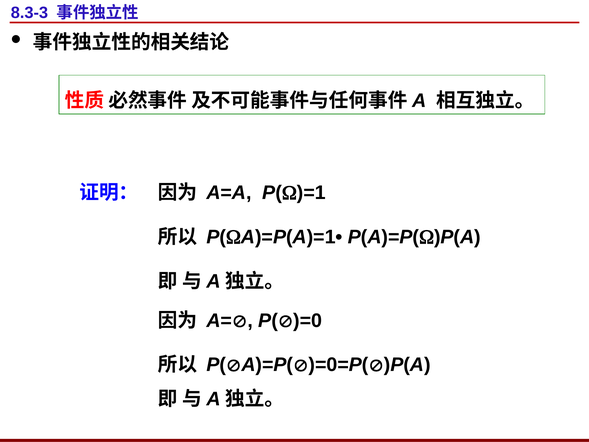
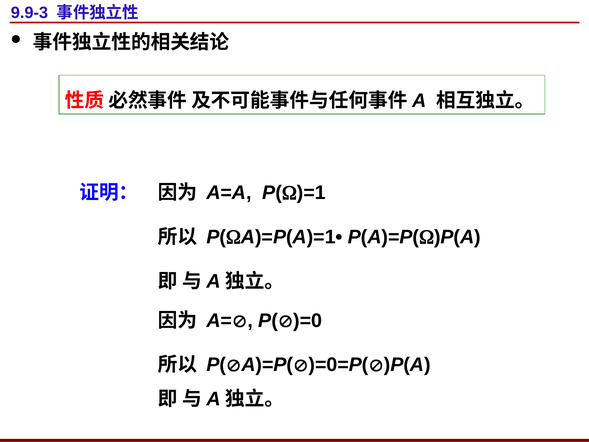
8.3-3: 8.3-3 -> 9.9-3
